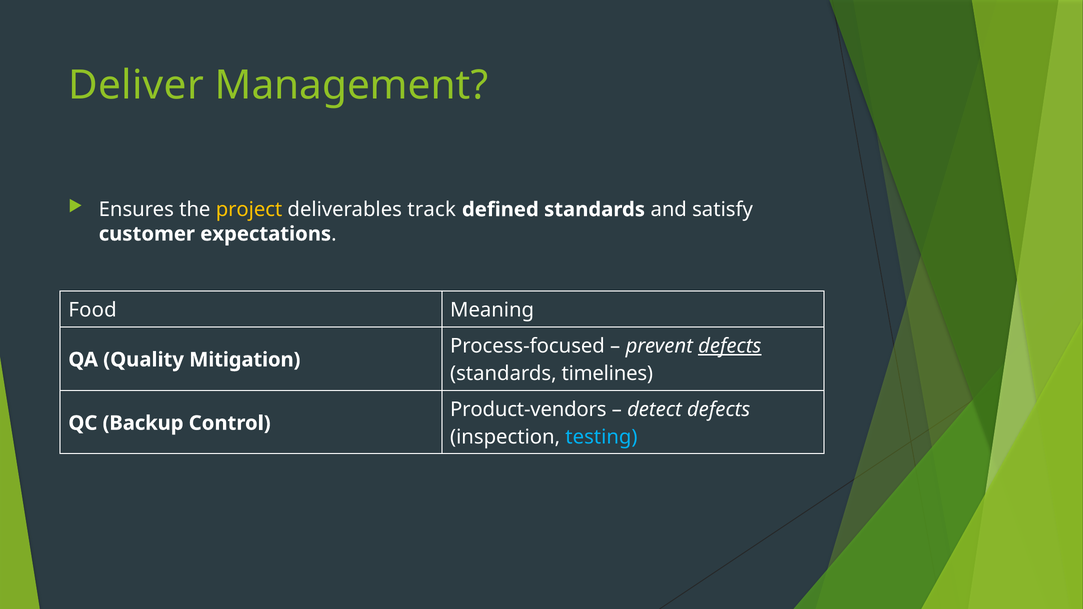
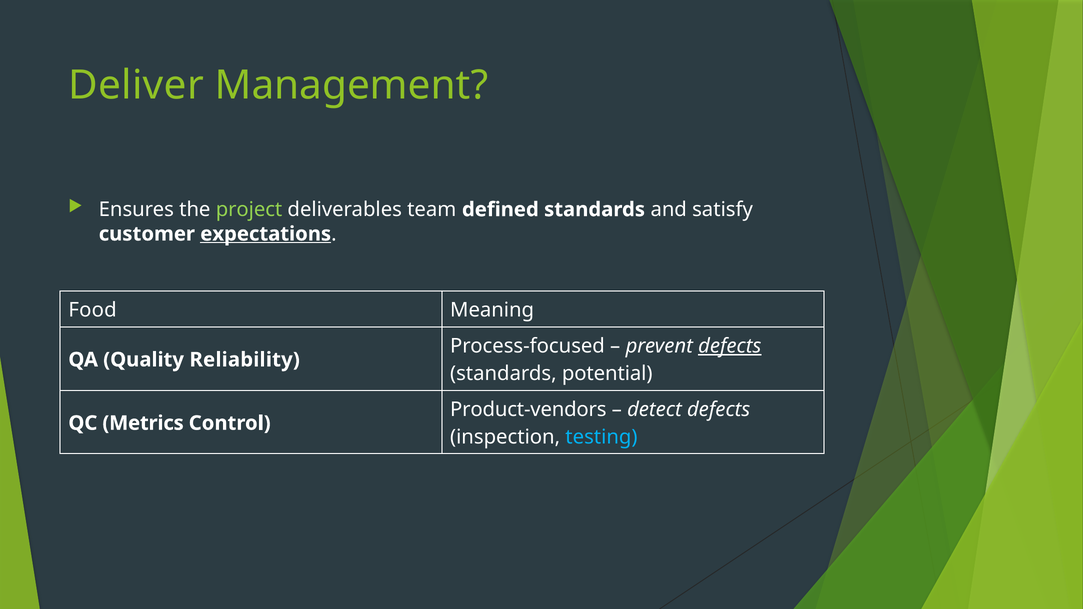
project colour: yellow -> light green
track: track -> team
expectations underline: none -> present
Mitigation: Mitigation -> Reliability
timelines: timelines -> potential
Backup: Backup -> Metrics
